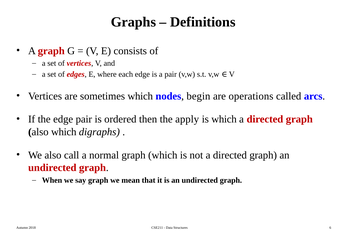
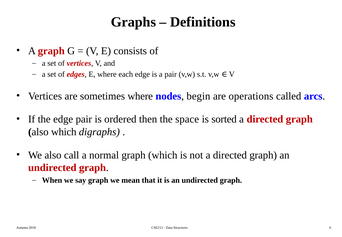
sometimes which: which -> where
apply: apply -> space
is which: which -> sorted
